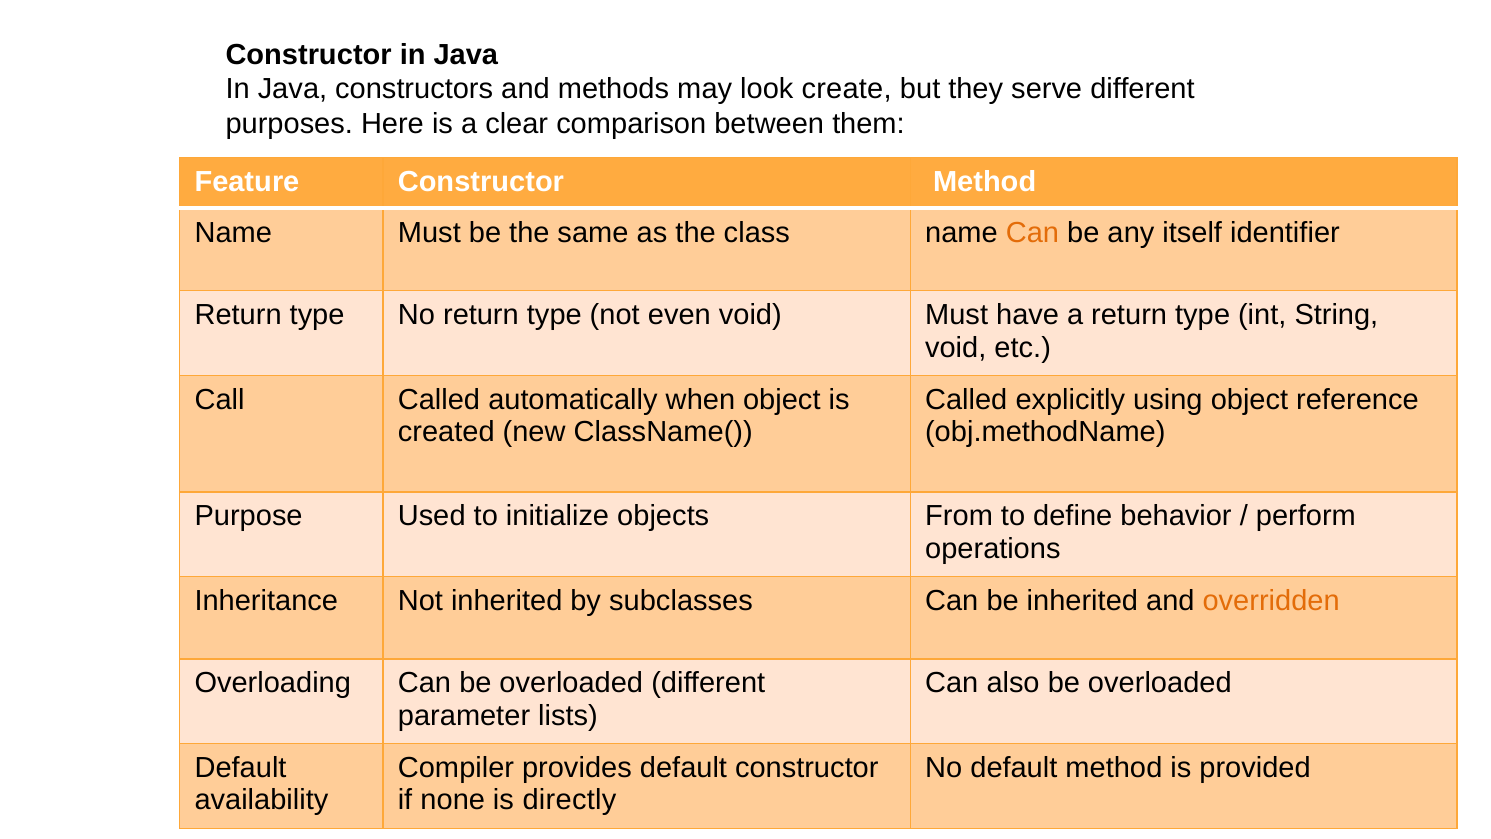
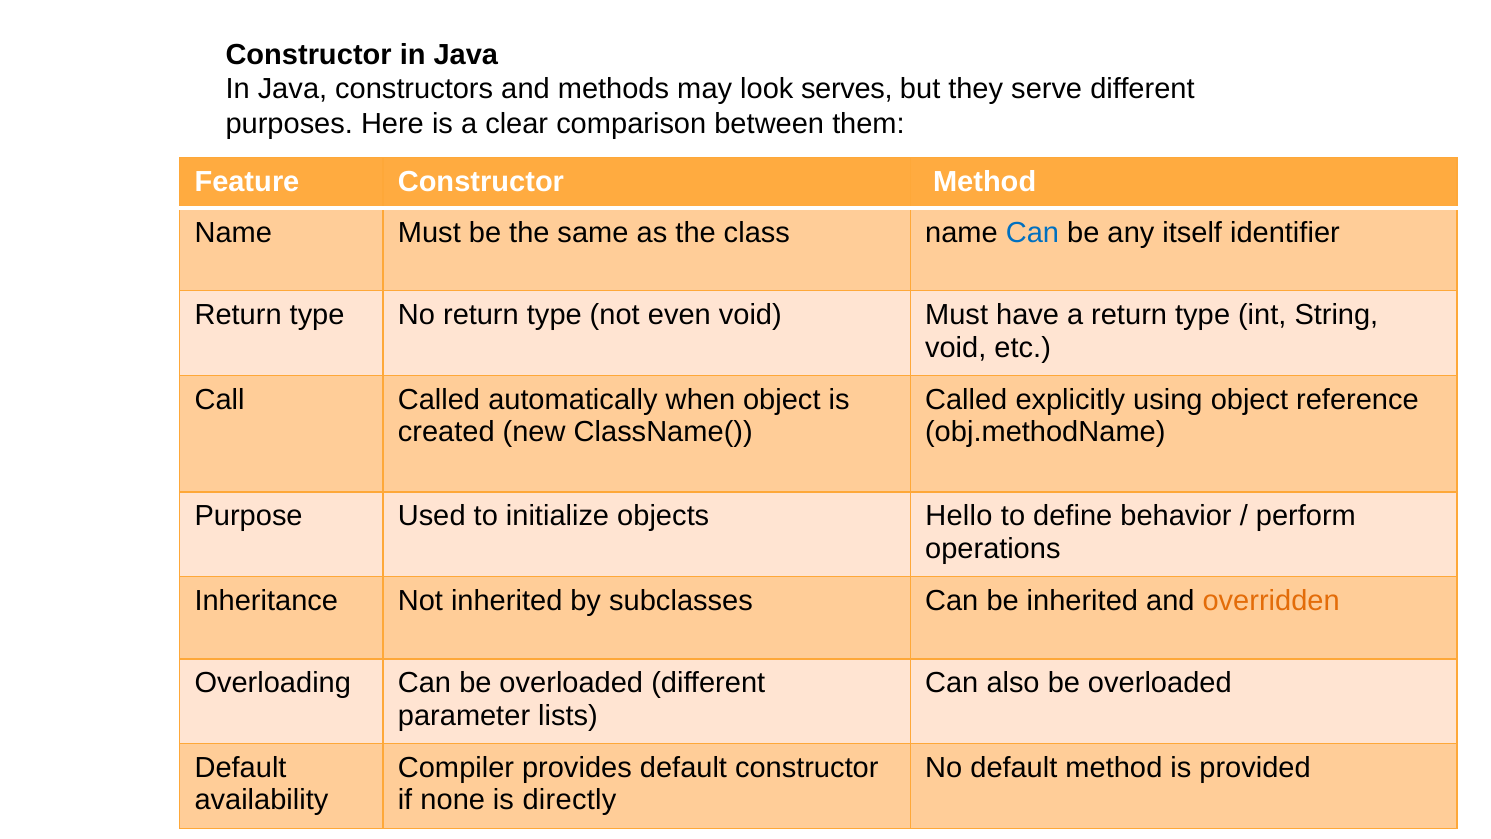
create: create -> serves
Can at (1032, 232) colour: orange -> blue
From: From -> Hello
